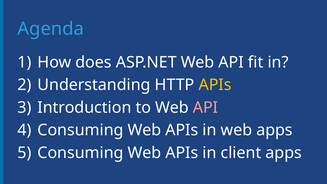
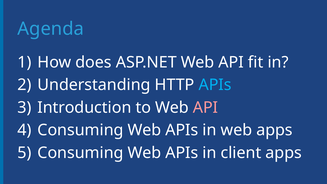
APIs at (215, 85) colour: yellow -> light blue
